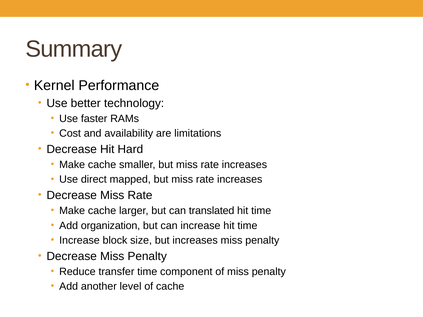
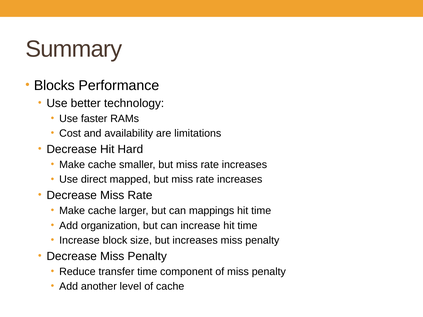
Kernel: Kernel -> Blocks
translated: translated -> mappings
